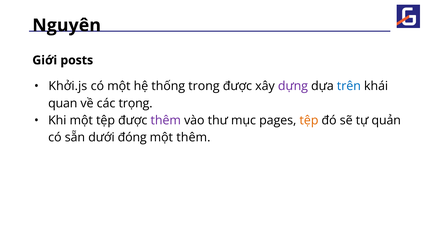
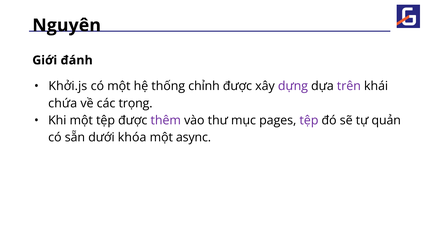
posts: posts -> đánh
trong: trong -> chỉnh
trên colour: blue -> purple
quan: quan -> chứa
tệp at (309, 120) colour: orange -> purple
đóng: đóng -> khóa
một thêm: thêm -> async
